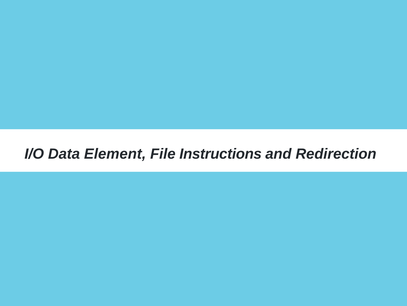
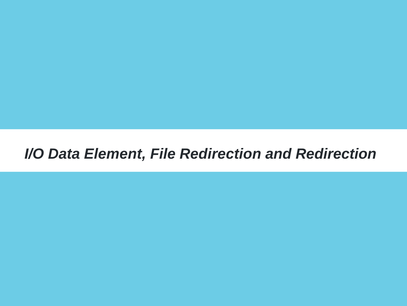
File Instructions: Instructions -> Redirection
